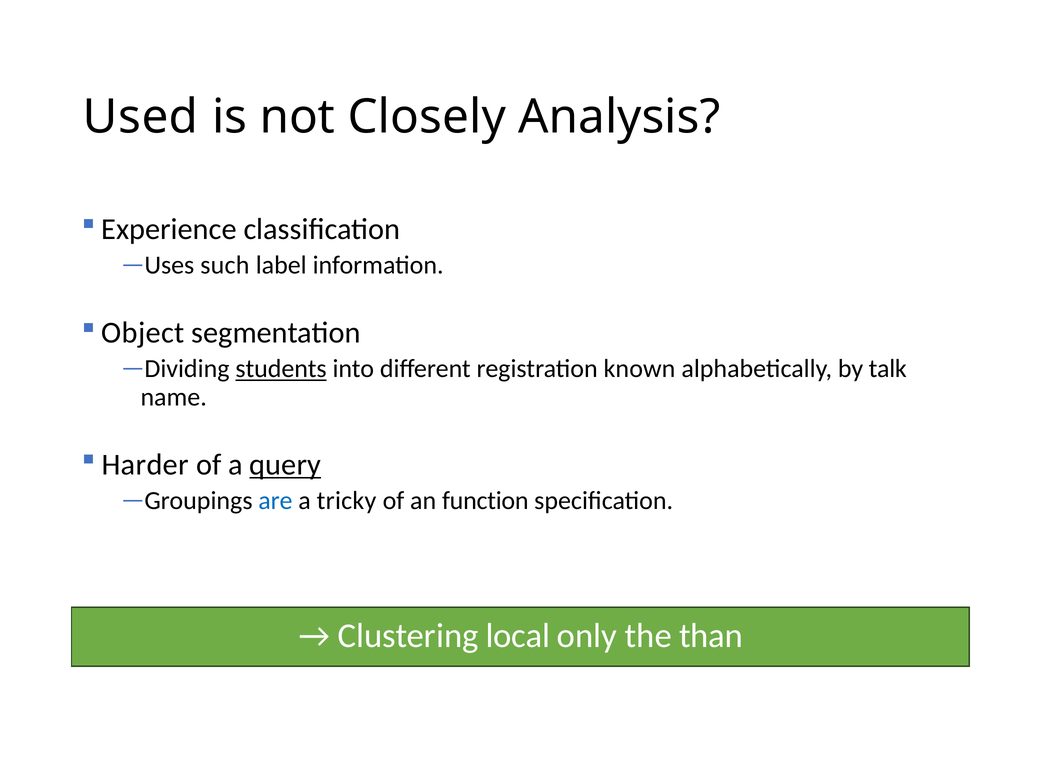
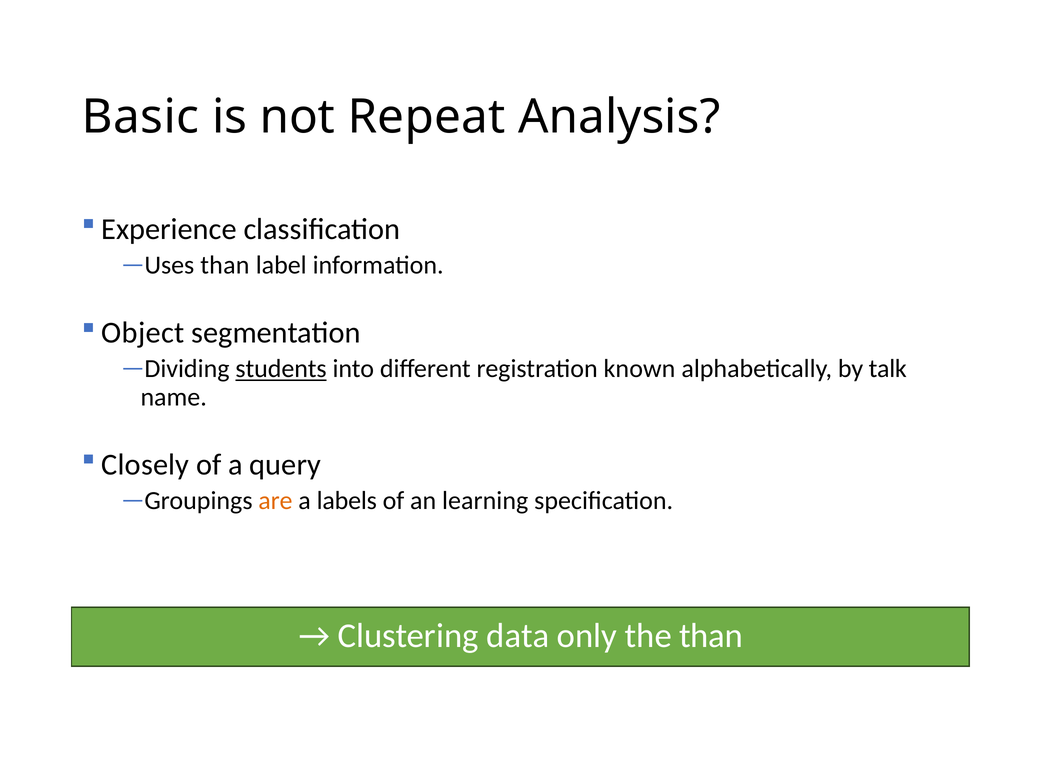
Used: Used -> Basic
Closely: Closely -> Repeat
such at (225, 265): such -> than
Harder: Harder -> Closely
query underline: present -> none
are colour: blue -> orange
tricky: tricky -> labels
function: function -> learning
local: local -> data
